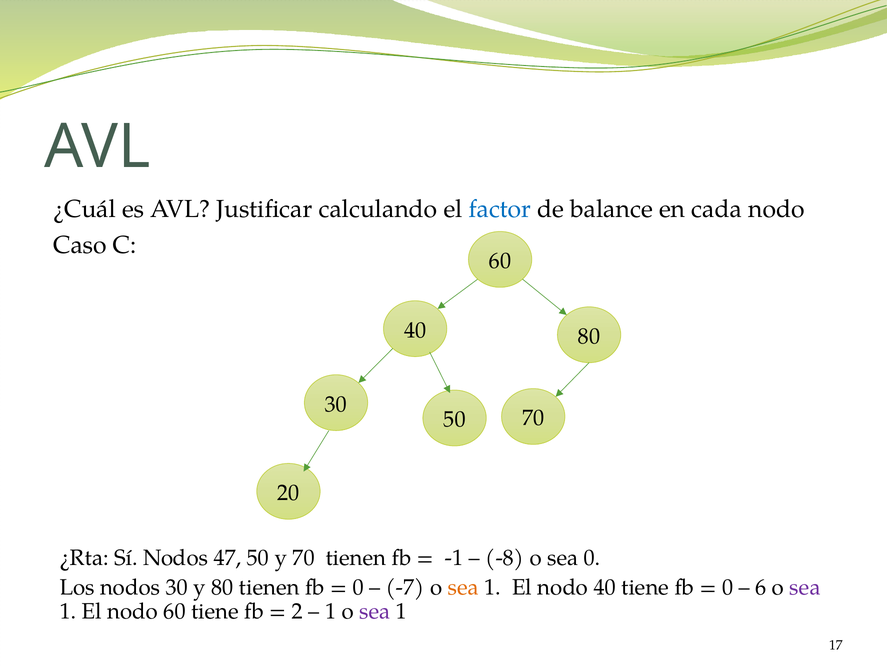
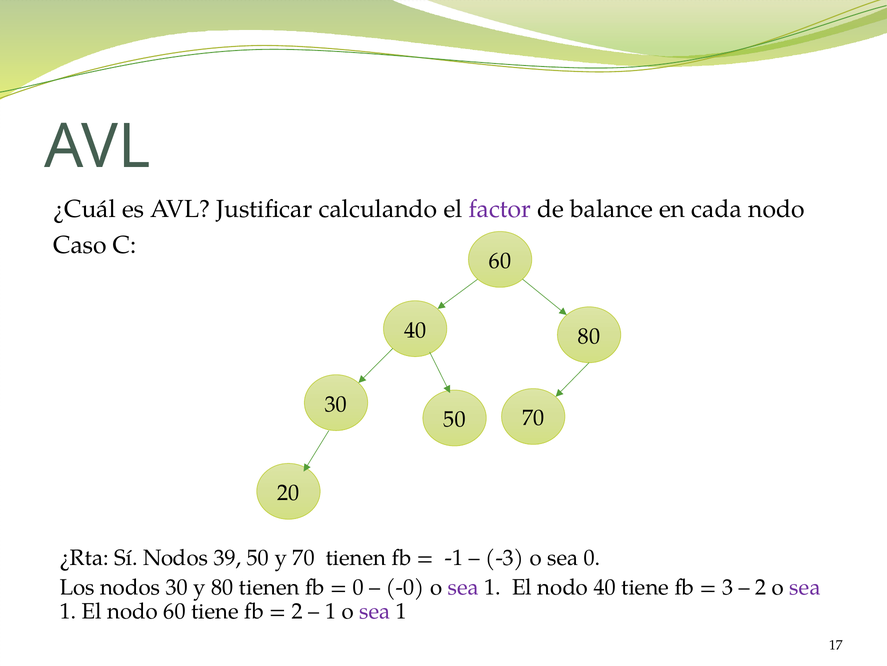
factor colour: blue -> purple
47: 47 -> 39
-8: -8 -> -3
-7: -7 -> -0
sea at (463, 587) colour: orange -> purple
0 at (728, 587): 0 -> 3
6 at (761, 587): 6 -> 2
